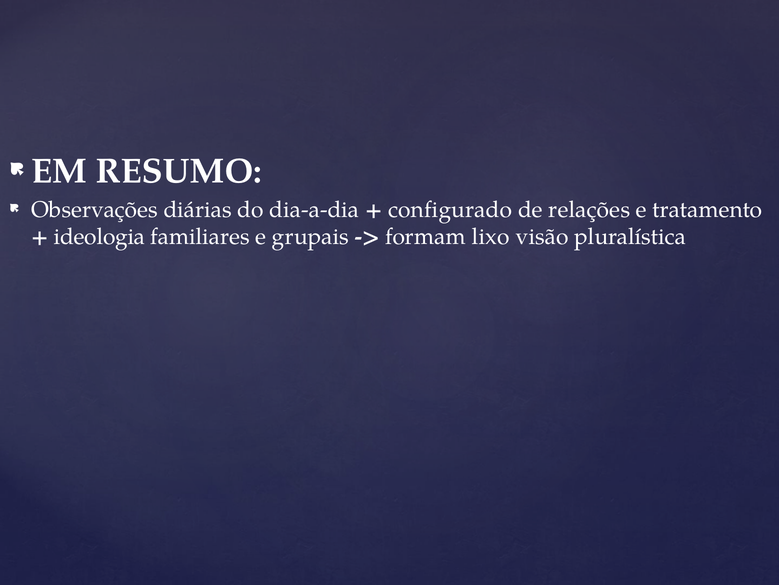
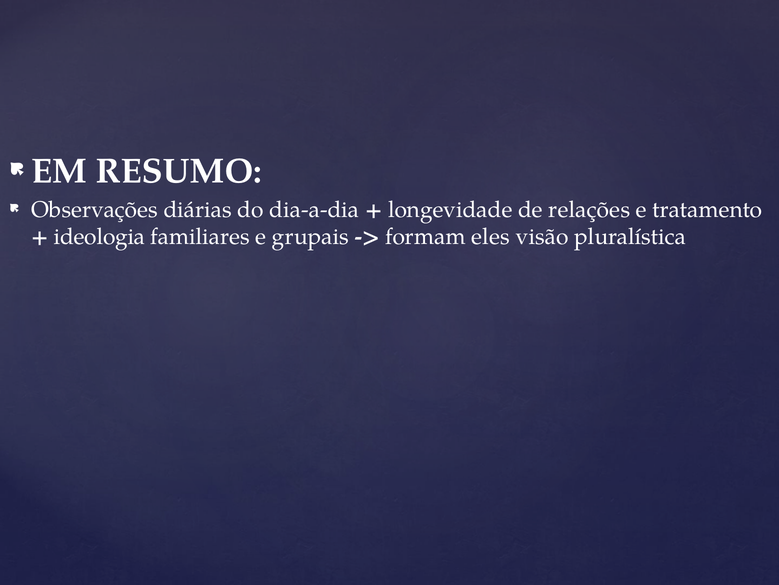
configurado: configurado -> longevidade
lixo: lixo -> eles
